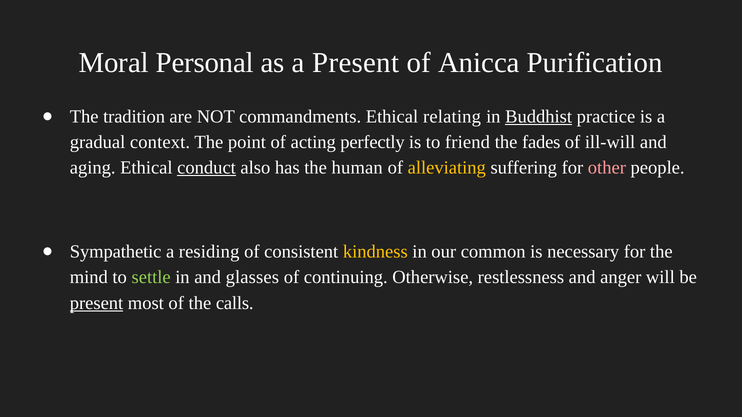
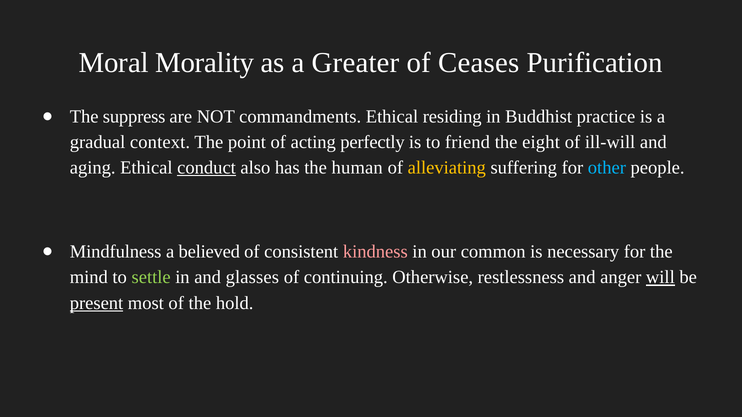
Personal: Personal -> Morality
a Present: Present -> Greater
Anicca: Anicca -> Ceases
tradition: tradition -> suppress
relating: relating -> residing
Buddhist underline: present -> none
fades: fades -> eight
other colour: pink -> light blue
Sympathetic: Sympathetic -> Mindfulness
residing: residing -> believed
kindness colour: yellow -> pink
will underline: none -> present
calls: calls -> hold
